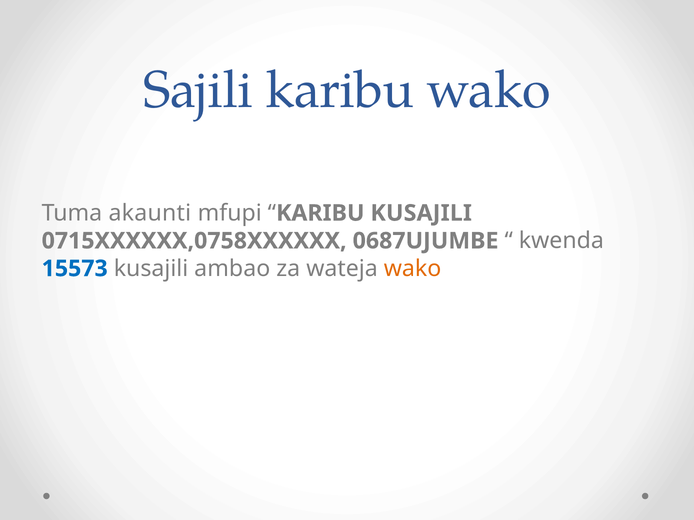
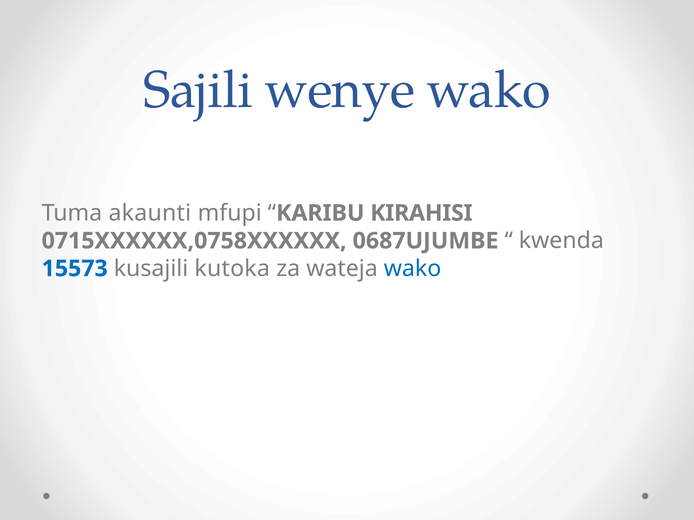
Sajili karibu: karibu -> wenye
KARIBU KUSAJILI: KUSAJILI -> KIRAHISI
ambao: ambao -> kutoka
wako at (413, 269) colour: orange -> blue
